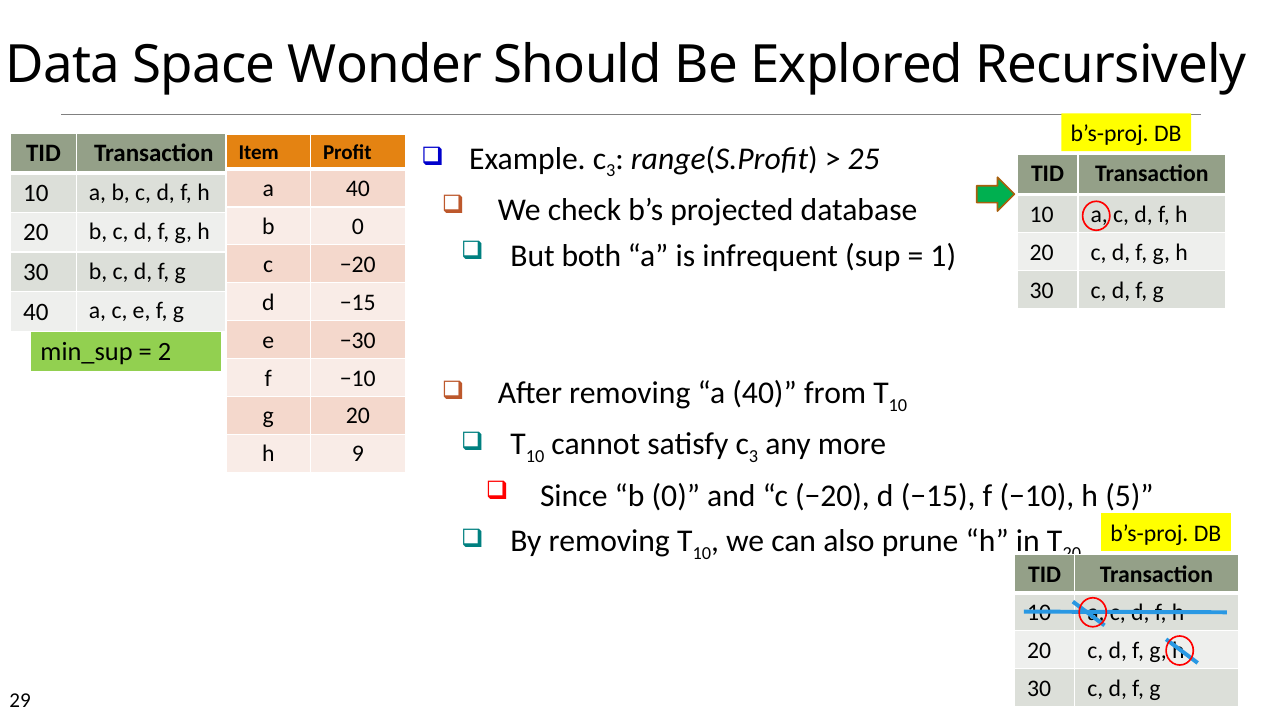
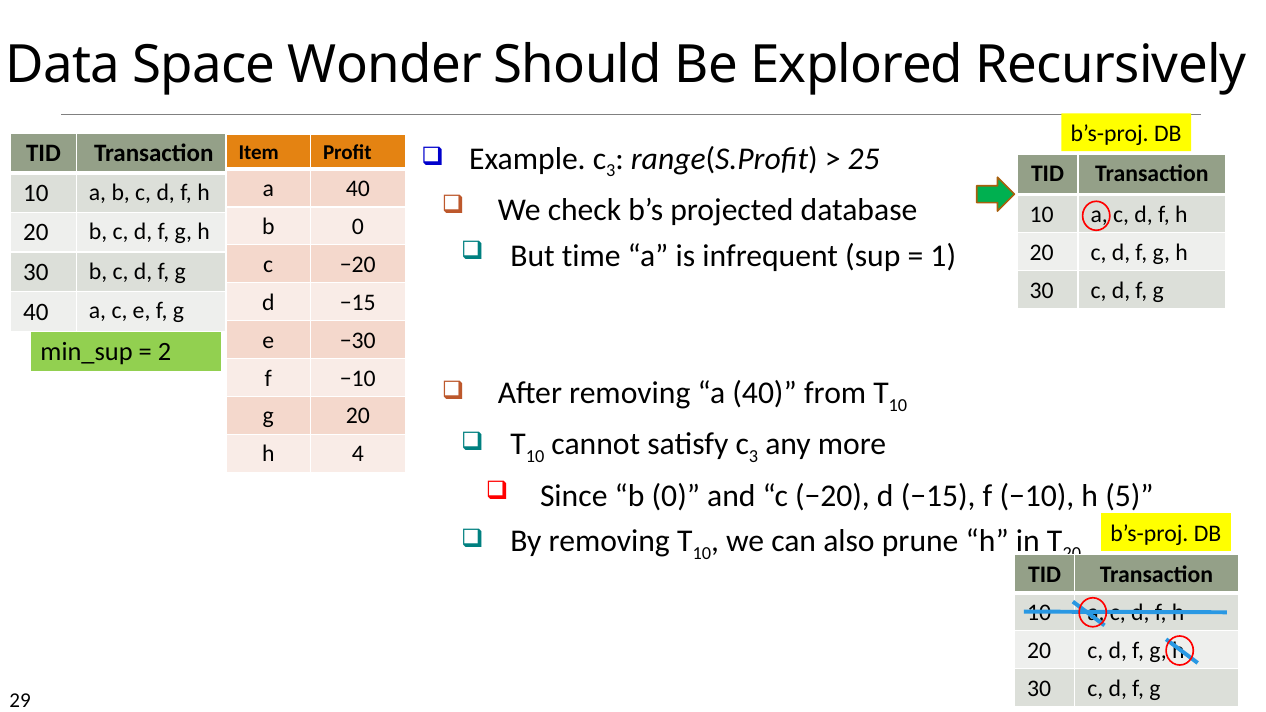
both: both -> time
9: 9 -> 4
